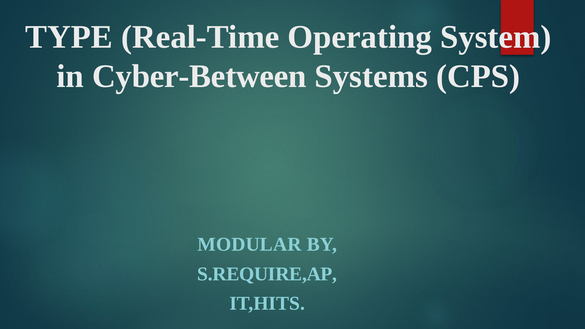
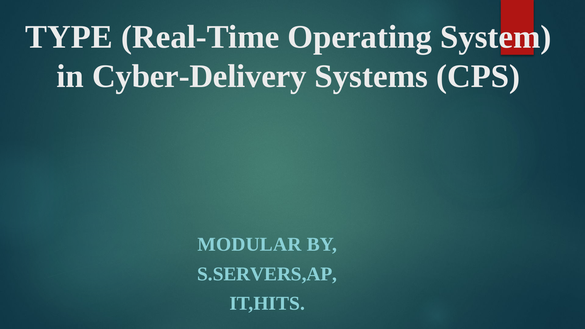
Cyber-Between: Cyber-Between -> Cyber-Delivery
S.REQUIRE,AP: S.REQUIRE,AP -> S.SERVERS,AP
